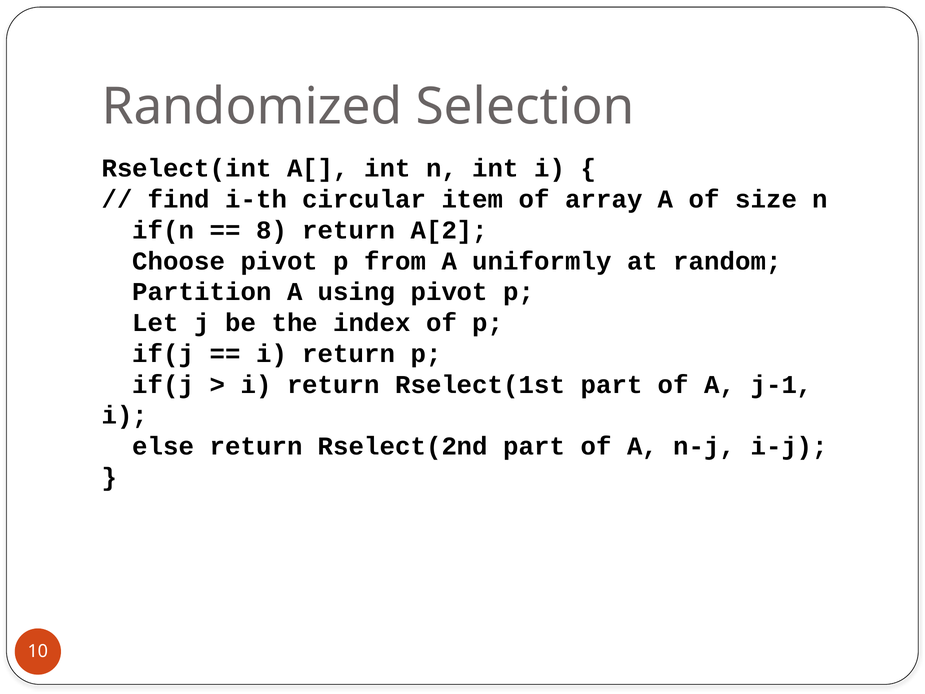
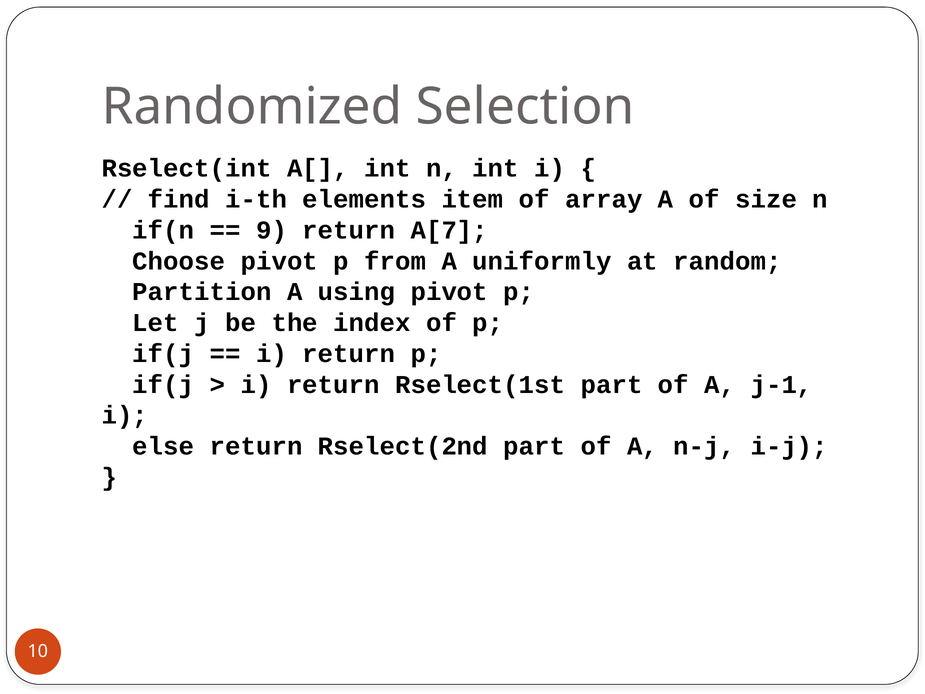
circular: circular -> elements
8: 8 -> 9
A[2: A[2 -> A[7
